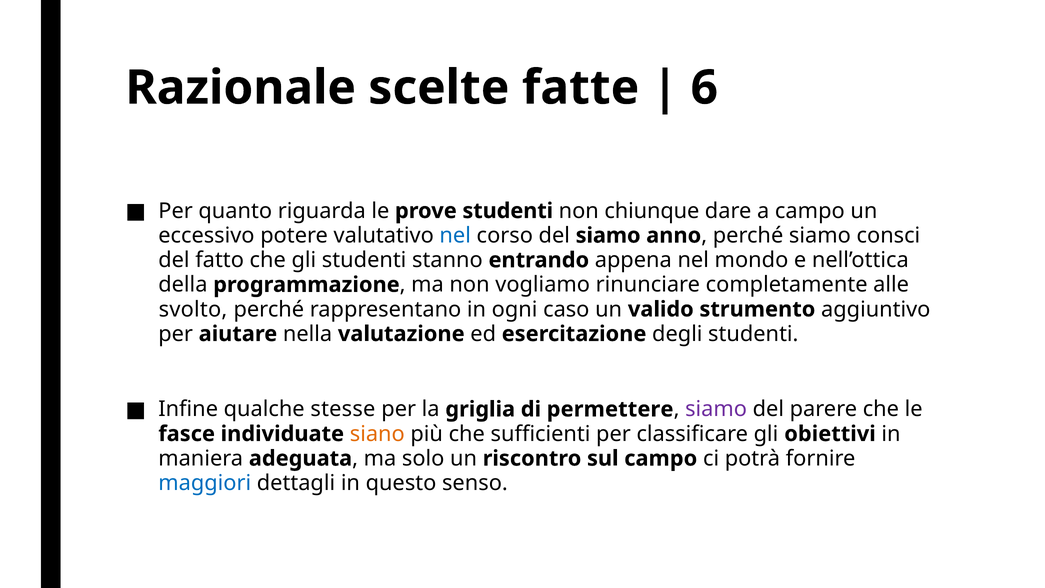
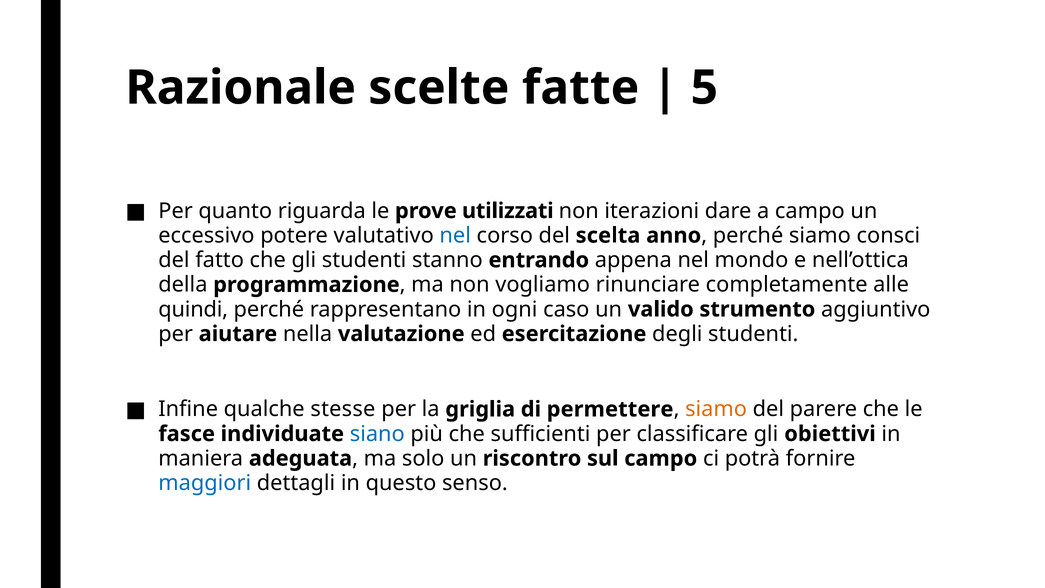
6: 6 -> 5
prove studenti: studenti -> utilizzati
chiunque: chiunque -> iterazioni
del siamo: siamo -> scelta
svolto: svolto -> quindi
siamo at (716, 409) colour: purple -> orange
siano colour: orange -> blue
